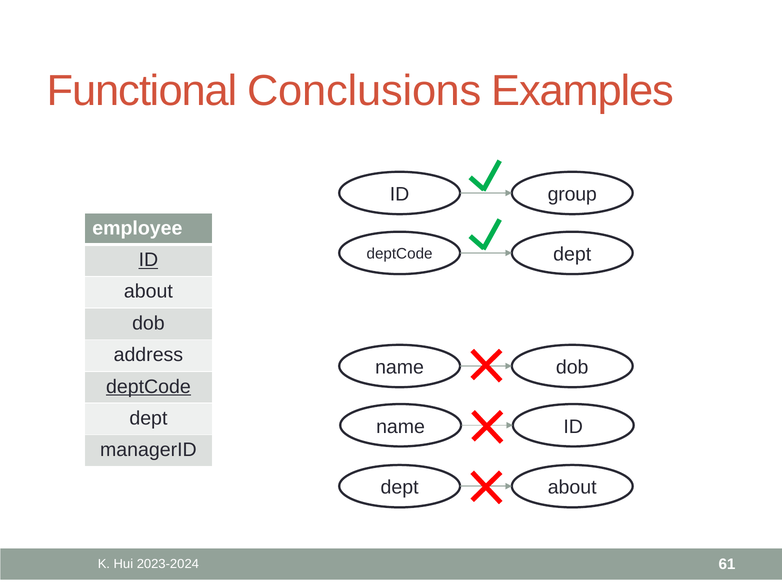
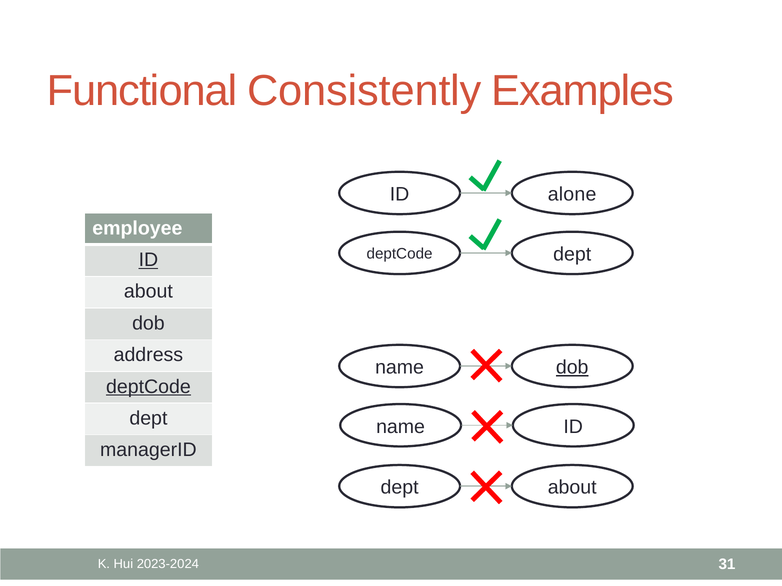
Conclusions: Conclusions -> Consistently
group: group -> alone
dob at (572, 368) underline: none -> present
61: 61 -> 31
